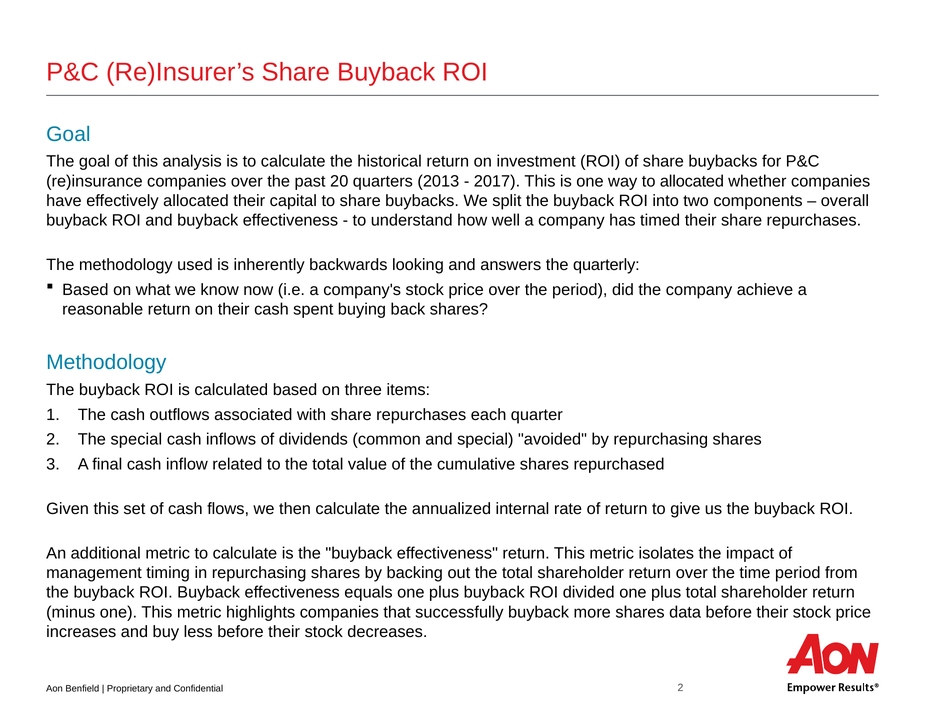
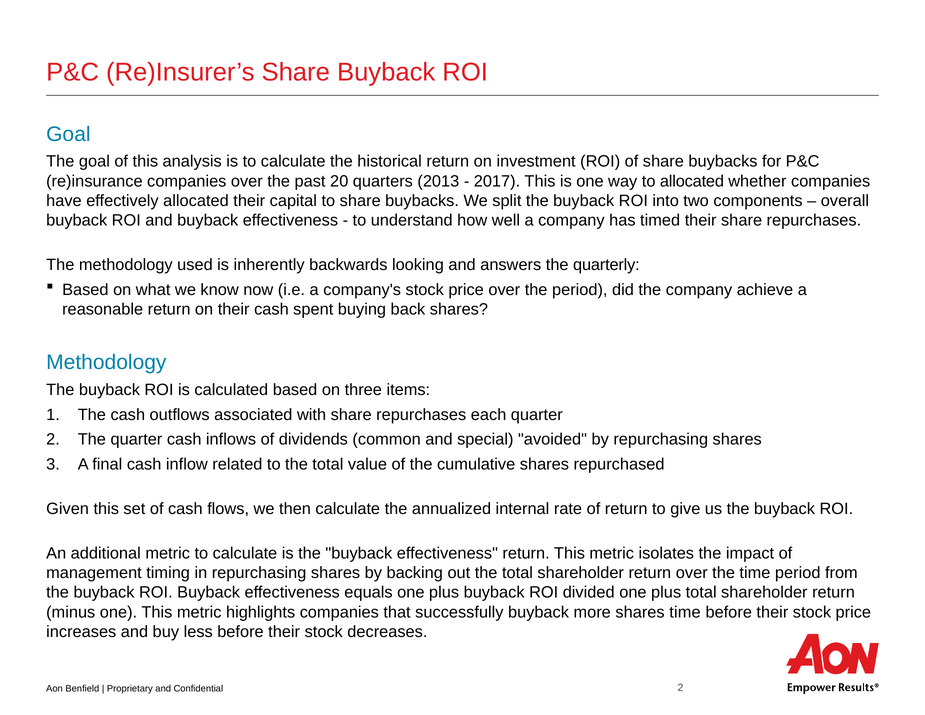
The special: special -> quarter
shares data: data -> time
